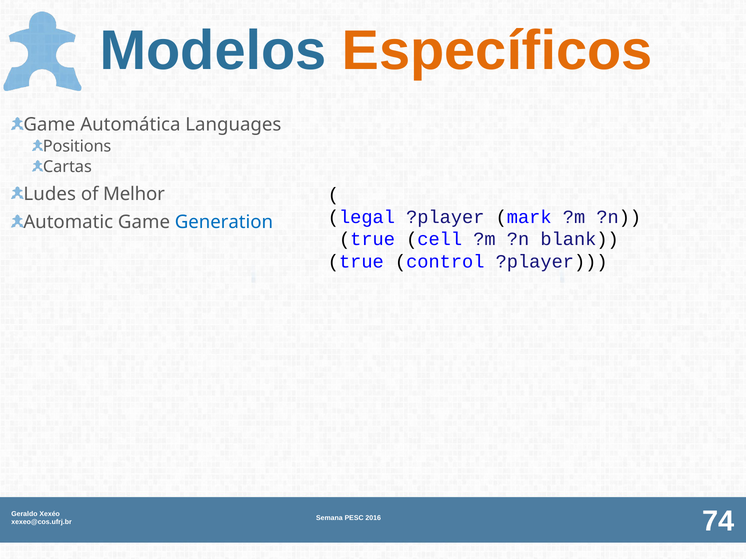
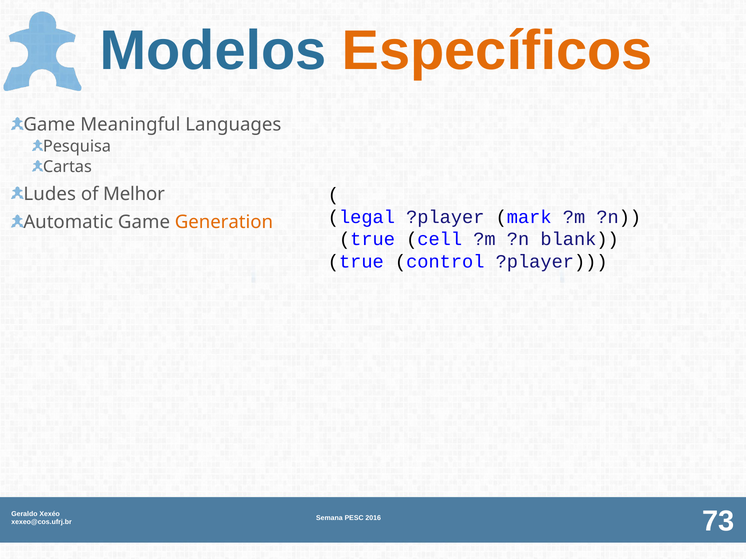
Automática: Automática -> Meaningful
Positions: Positions -> Pesquisa
Generation colour: blue -> orange
74: 74 -> 73
